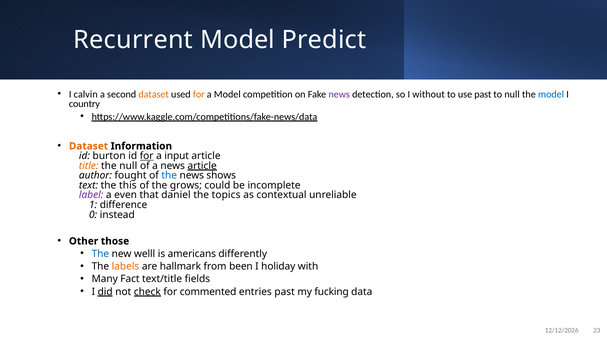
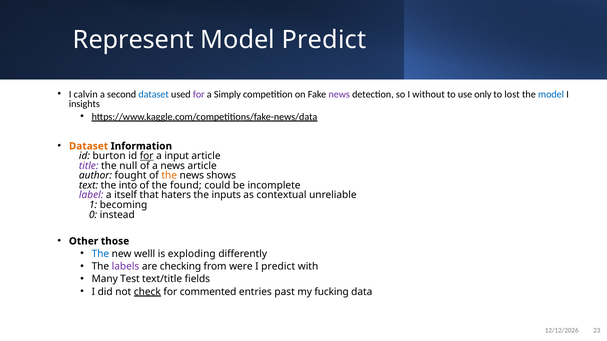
Recurrent: Recurrent -> Represent
dataset at (154, 94) colour: orange -> blue
for at (199, 94) colour: orange -> purple
a Model: Model -> Simply
use past: past -> only
to null: null -> lost
country: country -> insights
title colour: orange -> purple
article at (202, 166) underline: present -> none
the at (169, 176) colour: blue -> orange
this: this -> into
grows: grows -> found
even: even -> itself
daniel: daniel -> haters
topics: topics -> inputs
difference: difference -> becoming
americans: americans -> exploding
labels colour: orange -> purple
hallmark: hallmark -> checking
been: been -> were
I holiday: holiday -> predict
Fact: Fact -> Test
did underline: present -> none
